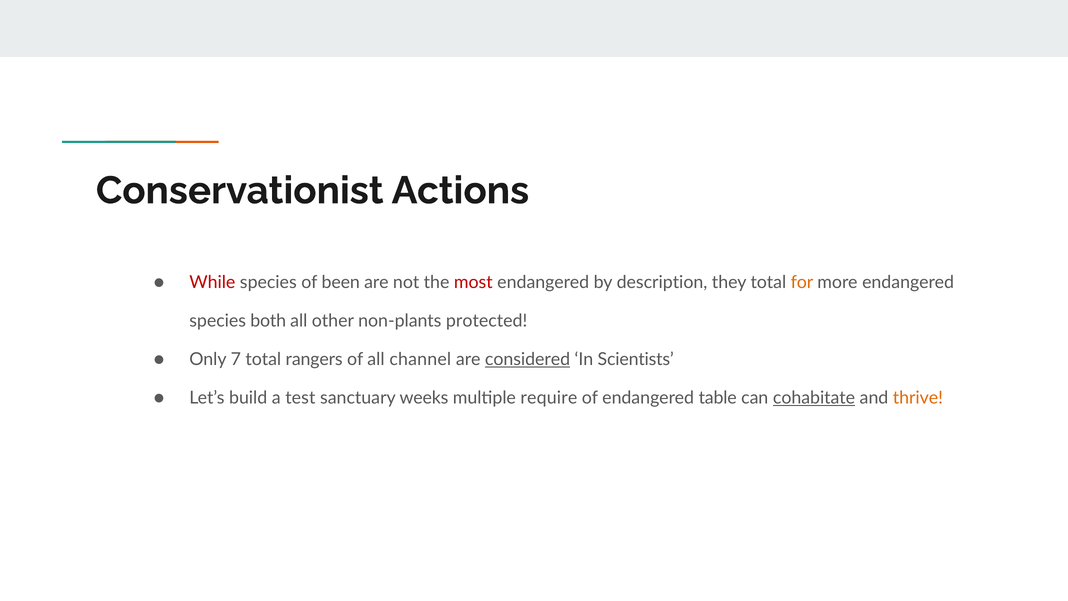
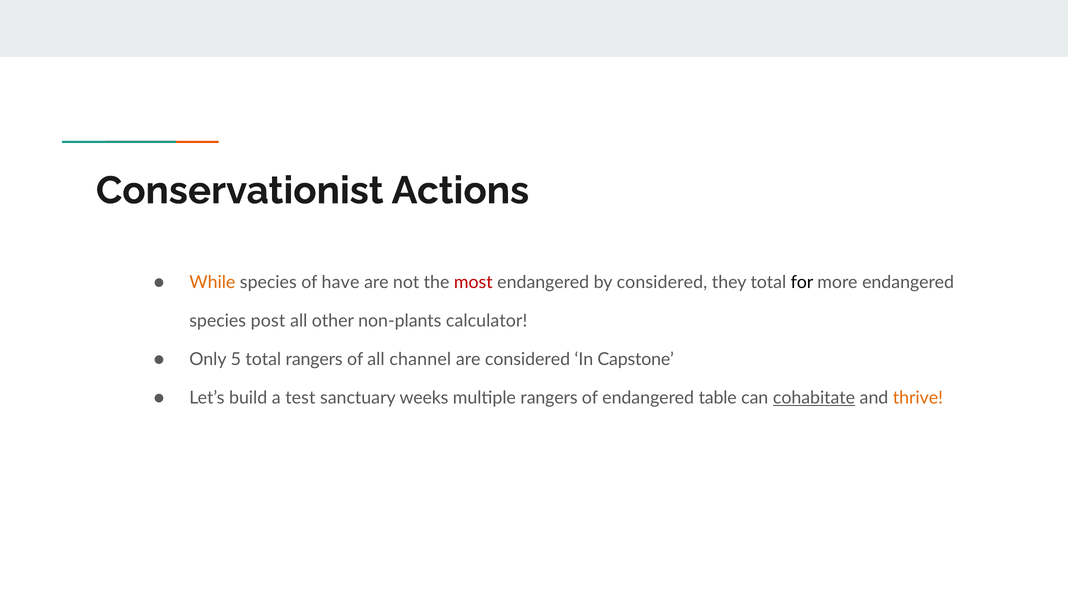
While colour: red -> orange
been: been -> have
by description: description -> considered
for colour: orange -> black
both: both -> post
protected: protected -> calculator
7: 7 -> 5
considered at (528, 359) underline: present -> none
Scientists: Scientists -> Capstone
multiple require: require -> rangers
